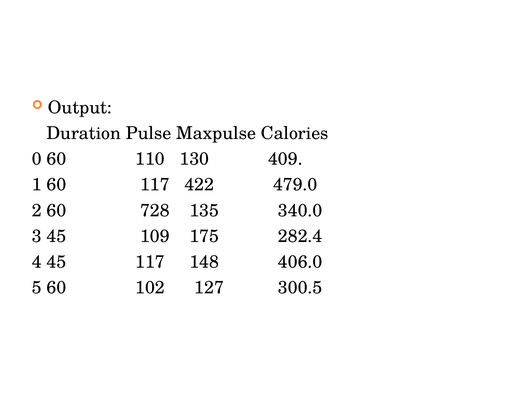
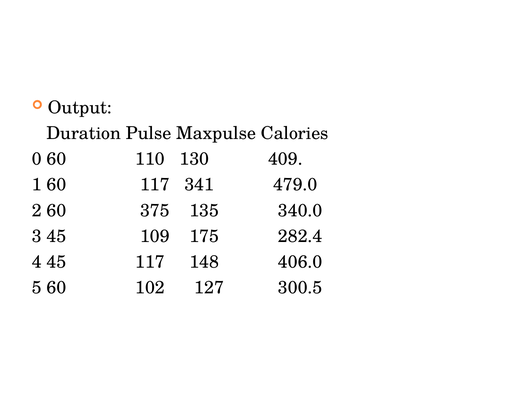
422: 422 -> 341
728: 728 -> 375
